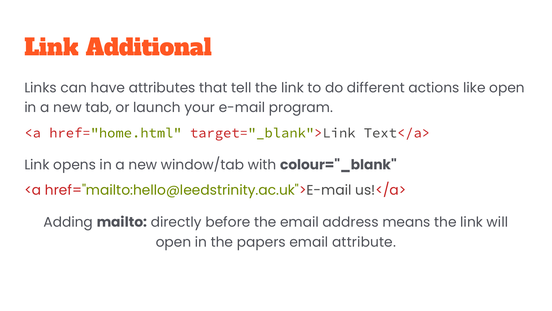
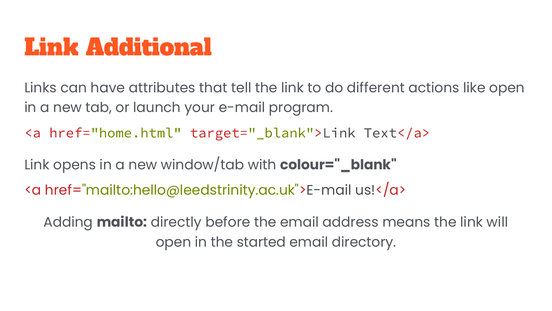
papers: papers -> started
attribute: attribute -> directory
